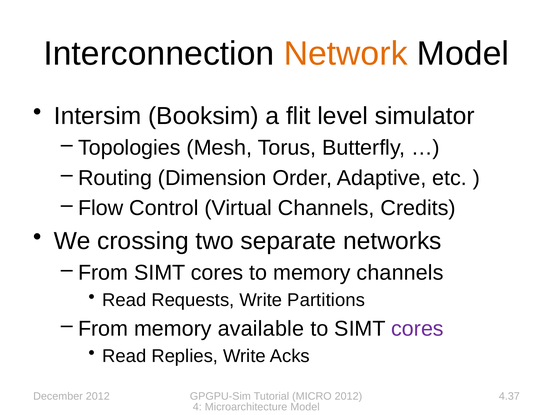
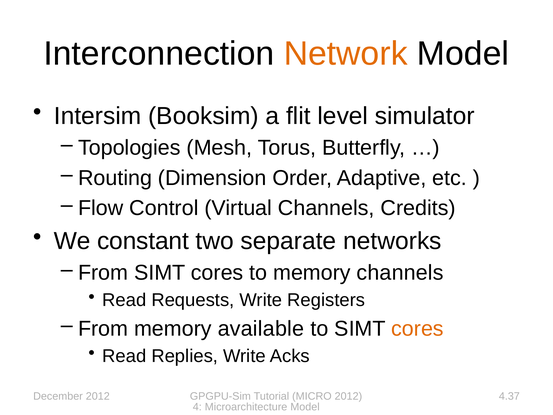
crossing: crossing -> constant
Partitions: Partitions -> Registers
cores at (417, 329) colour: purple -> orange
